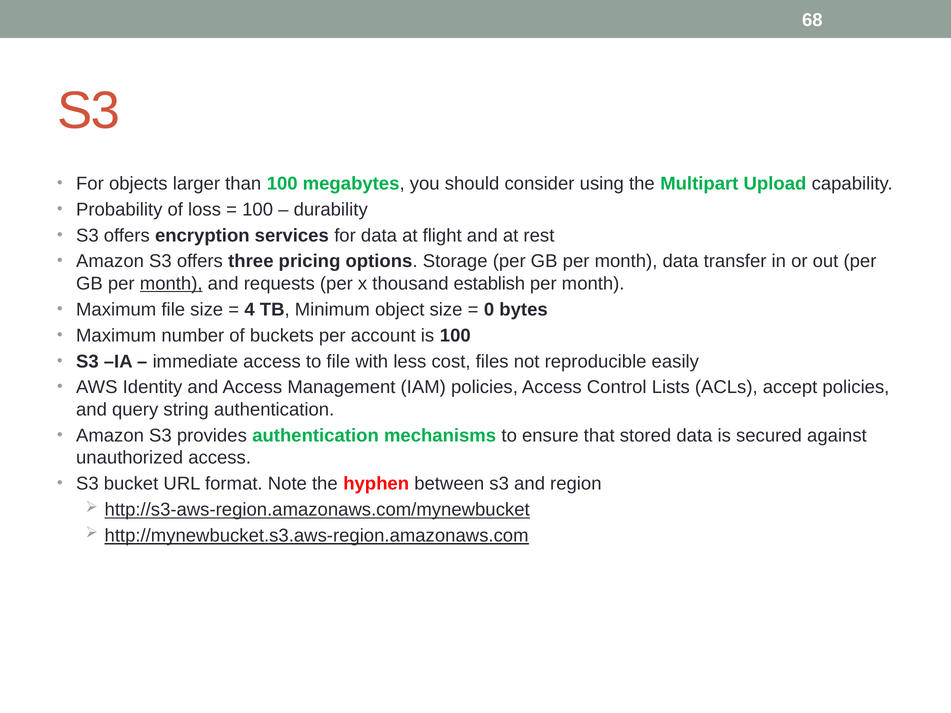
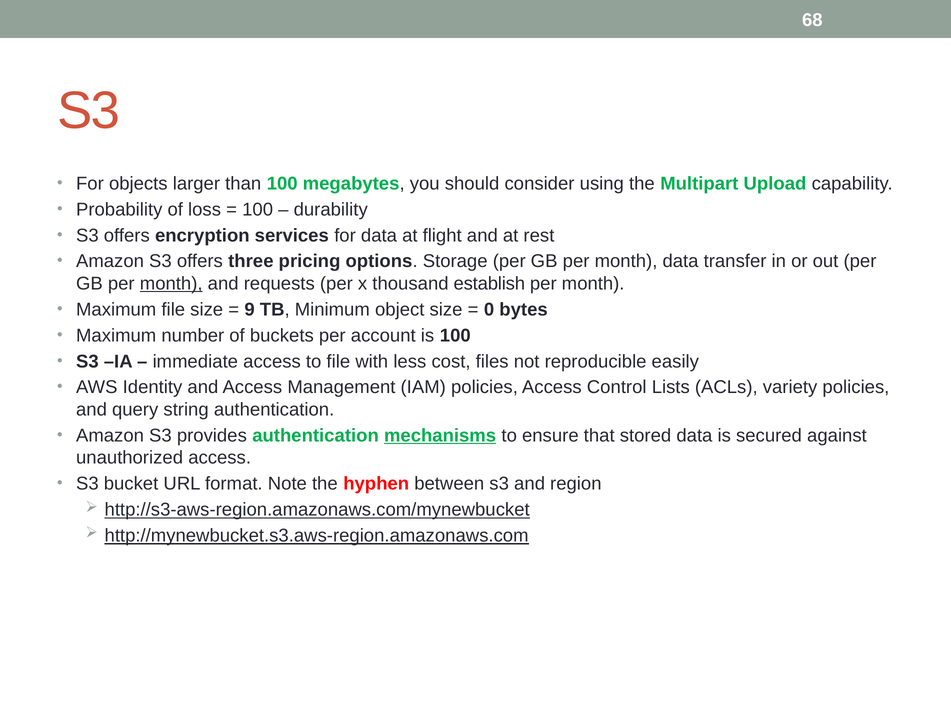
4: 4 -> 9
accept: accept -> variety
mechanisms underline: none -> present
